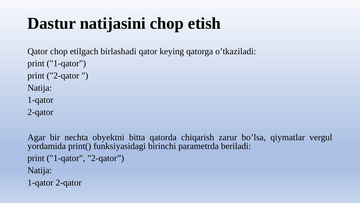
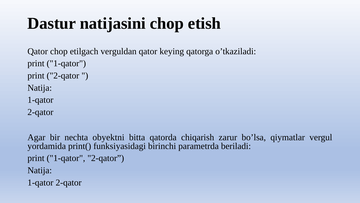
birlashadi: birlashadi -> verguldan
